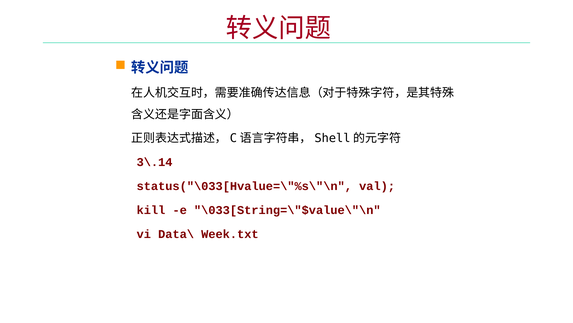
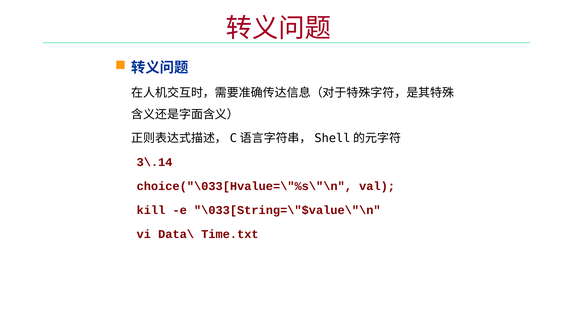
status("\033[Hvalue=\"%s\"\n: status("\033[Hvalue=\"%s\"\n -> choice("\033[Hvalue=\"%s\"\n
Week.txt: Week.txt -> Time.txt
